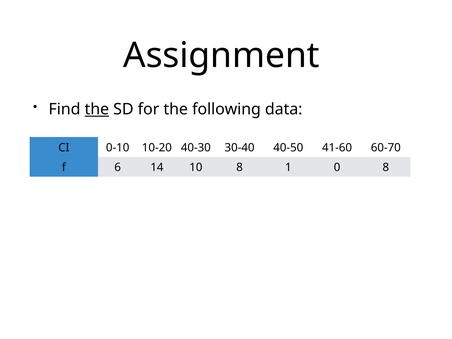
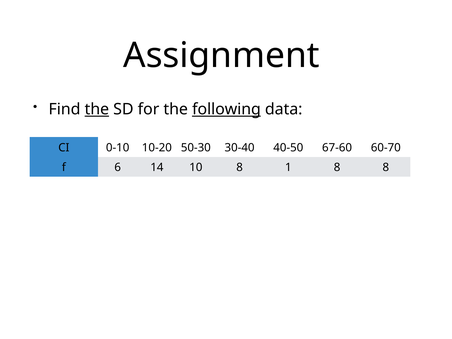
following underline: none -> present
40-30: 40-30 -> 50-30
41-60: 41-60 -> 67-60
1 0: 0 -> 8
